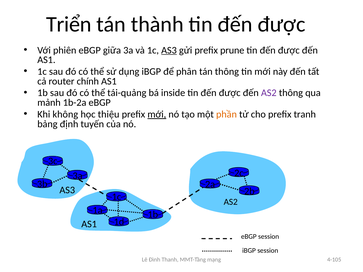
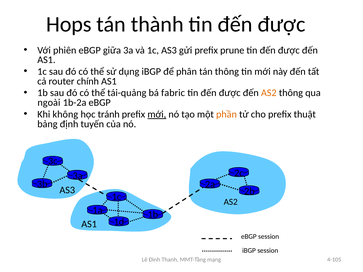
Triển: Triển -> Hops
AS3 at (169, 50) underline: present -> none
inside: inside -> fabric
AS2 at (269, 93) colour: purple -> orange
mảnh: mảnh -> ngoài
thiệu: thiệu -> tránh
tranh: tranh -> thuật
